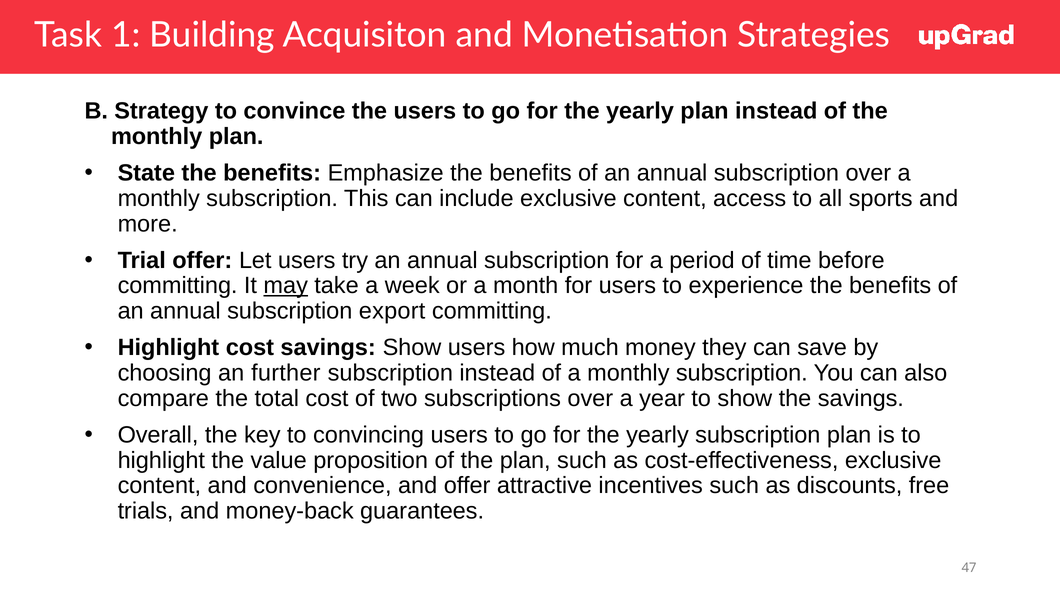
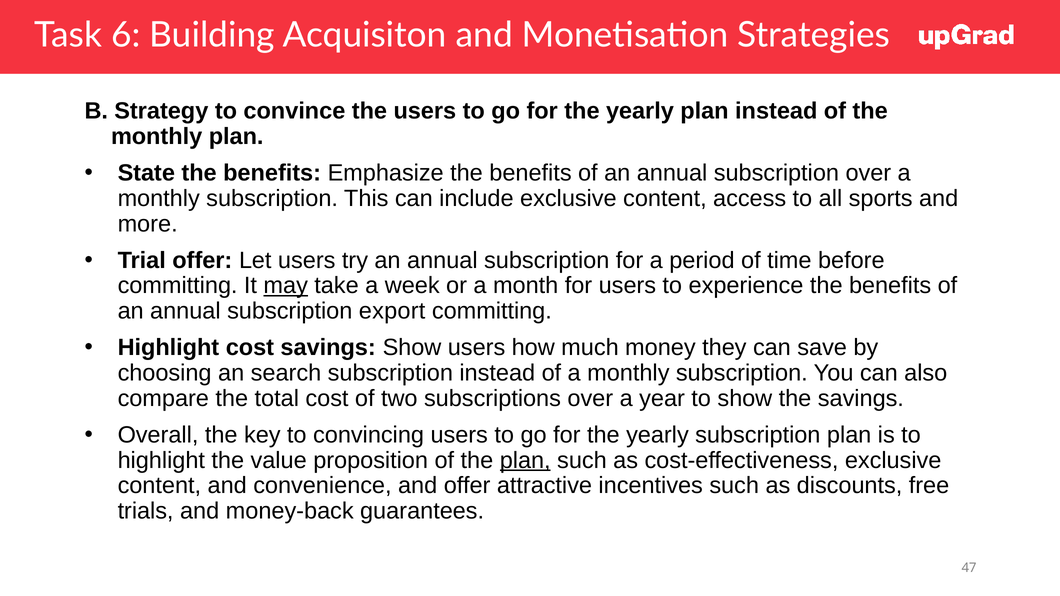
1: 1 -> 6
further: further -> search
plan at (525, 460) underline: none -> present
